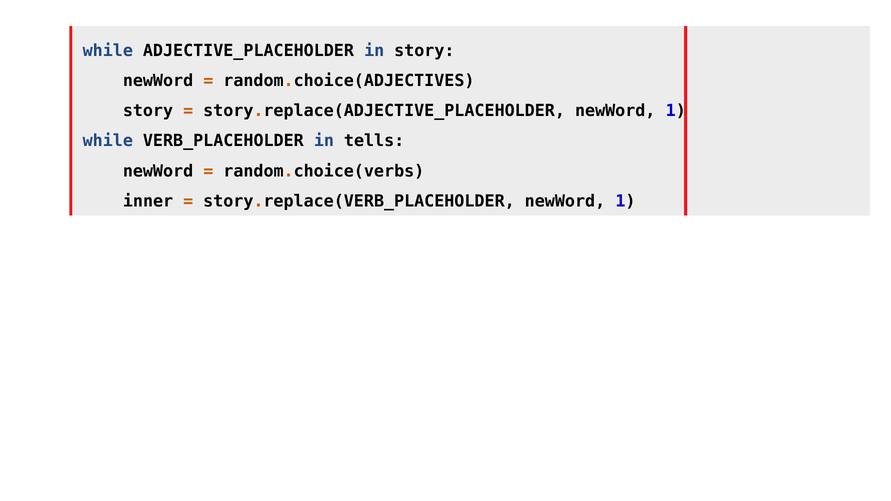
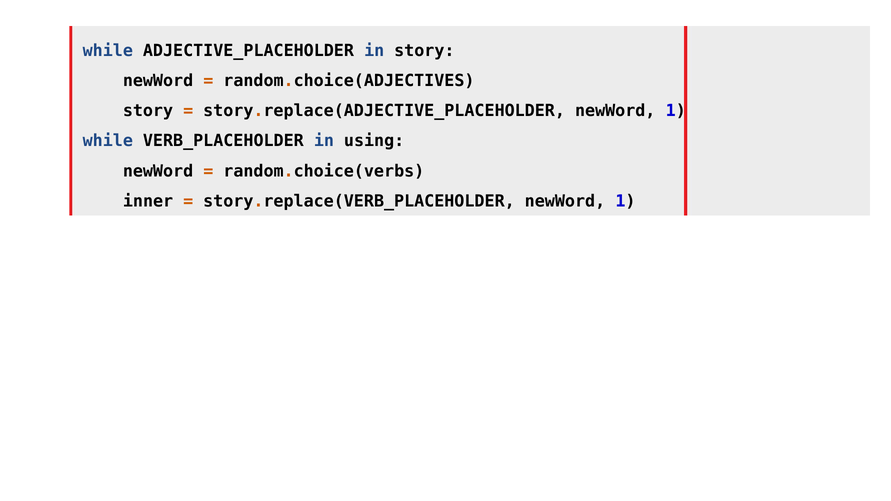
tells: tells -> using
